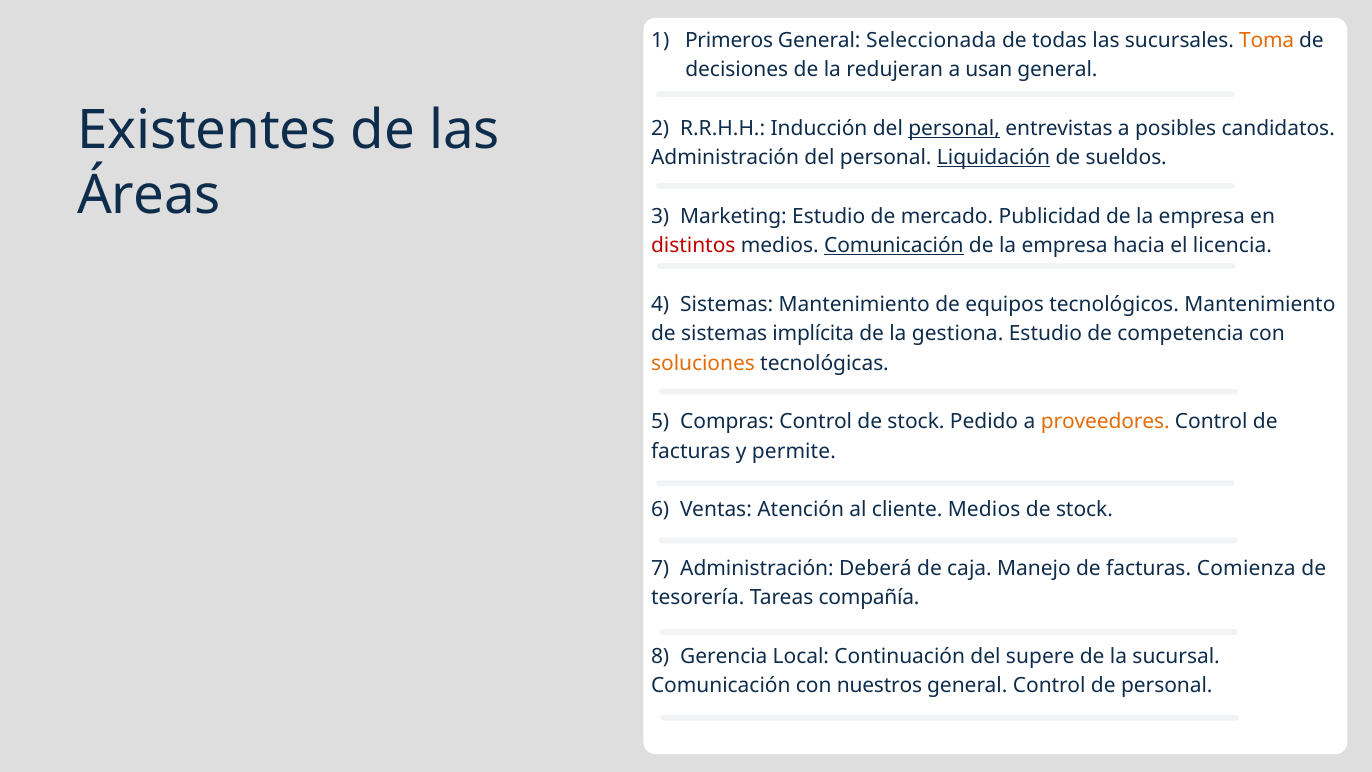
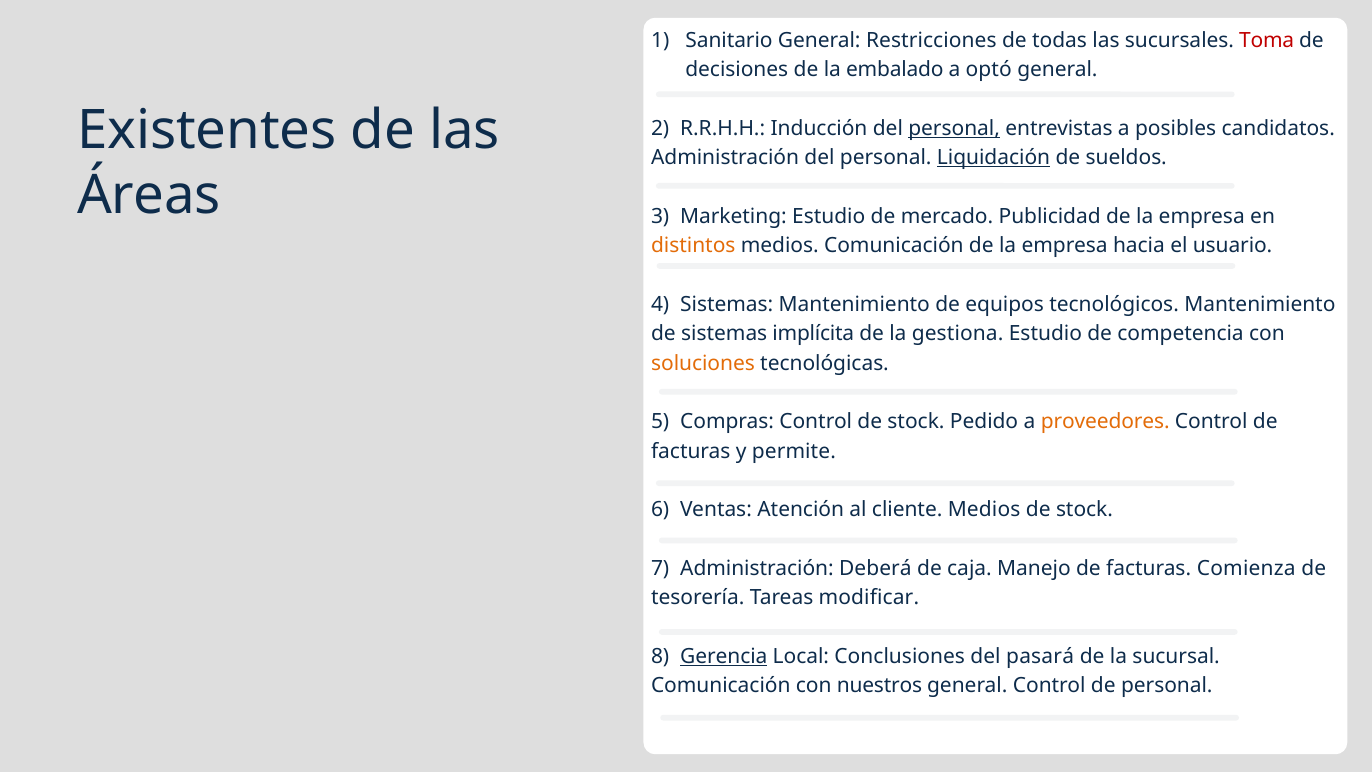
Primeros: Primeros -> Sanitario
Seleccionada: Seleccionada -> Restricciones
Toma colour: orange -> red
redujeran: redujeran -> embalado
usan: usan -> optó
distintos colour: red -> orange
Comunicación at (894, 246) underline: present -> none
licencia: licencia -> usuario
compañía: compañía -> modificar
Gerencia underline: none -> present
Continuación: Continuación -> Conclusiones
supere: supere -> pasará
